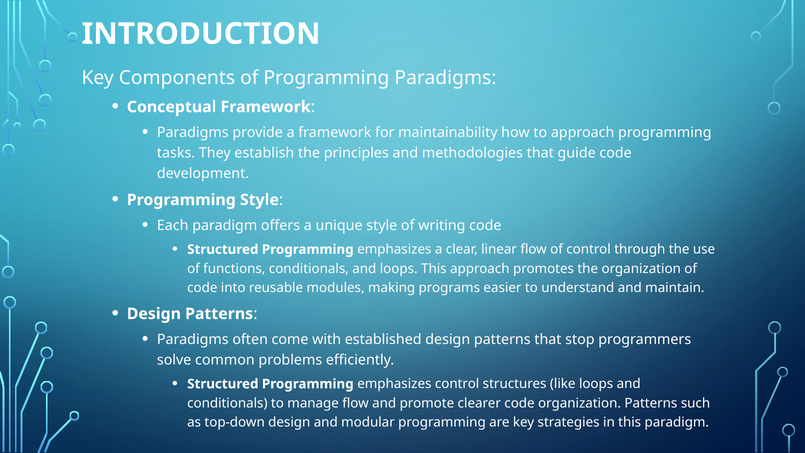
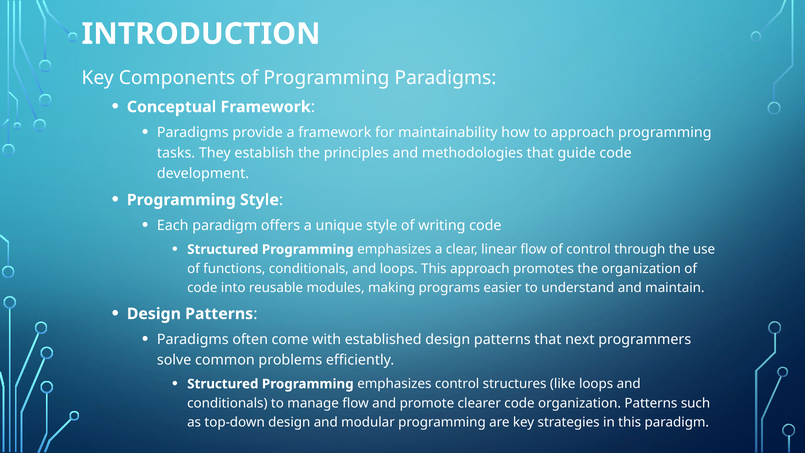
stop: stop -> next
